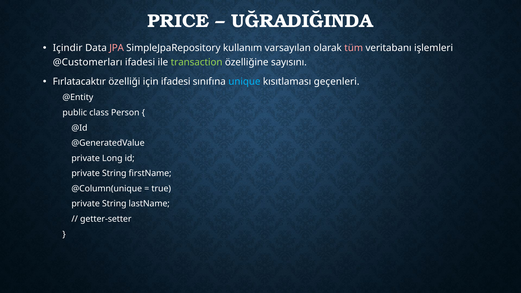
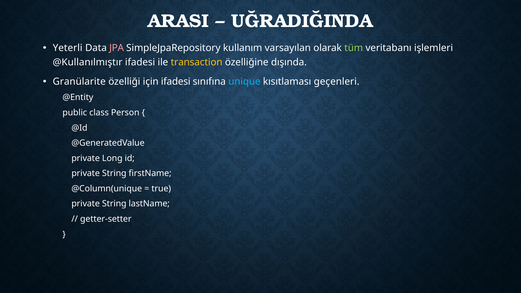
PRICE: PRICE -> ARASI
Içindir: Içindir -> Yeterli
tüm colour: pink -> light green
@Customerları: @Customerları -> @Kullanılmıştır
transaction colour: light green -> yellow
sayısını: sayısını -> dışında
Fırlatacaktır: Fırlatacaktır -> Granülarite
